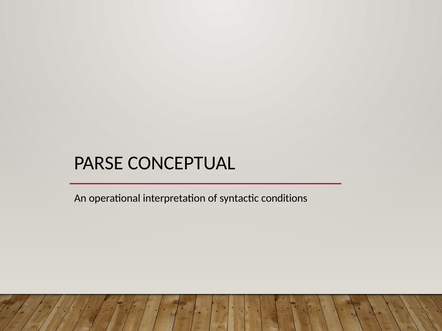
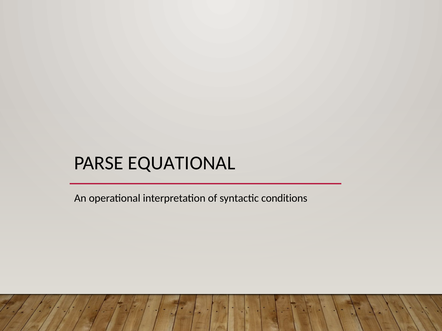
CONCEPTUAL: CONCEPTUAL -> EQUATIONAL
